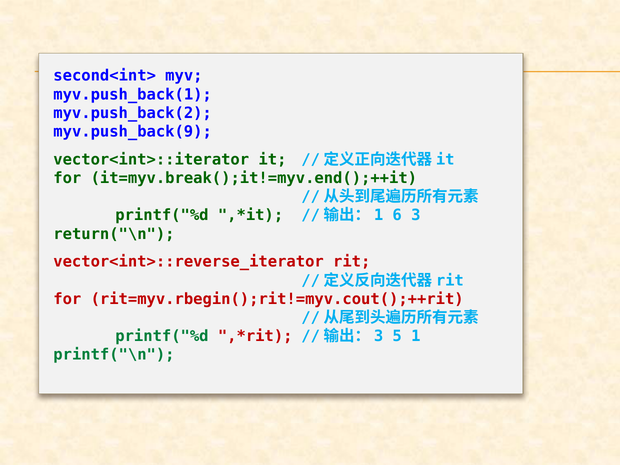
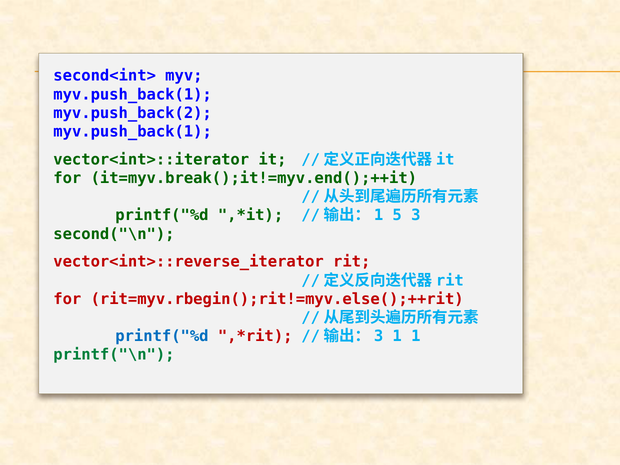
myv.push_back(9 at (133, 132): myv.push_back(9 -> myv.push_back(1
6: 6 -> 5
return("\n: return("\n -> second("\n
rit=myv.rbegin();rit!=myv.cout();++rit: rit=myv.rbegin();rit!=myv.cout();++rit -> rit=myv.rbegin();rit!=myv.else();++rit
printf("%d at (162, 336) colour: green -> blue
5 at (397, 336): 5 -> 1
